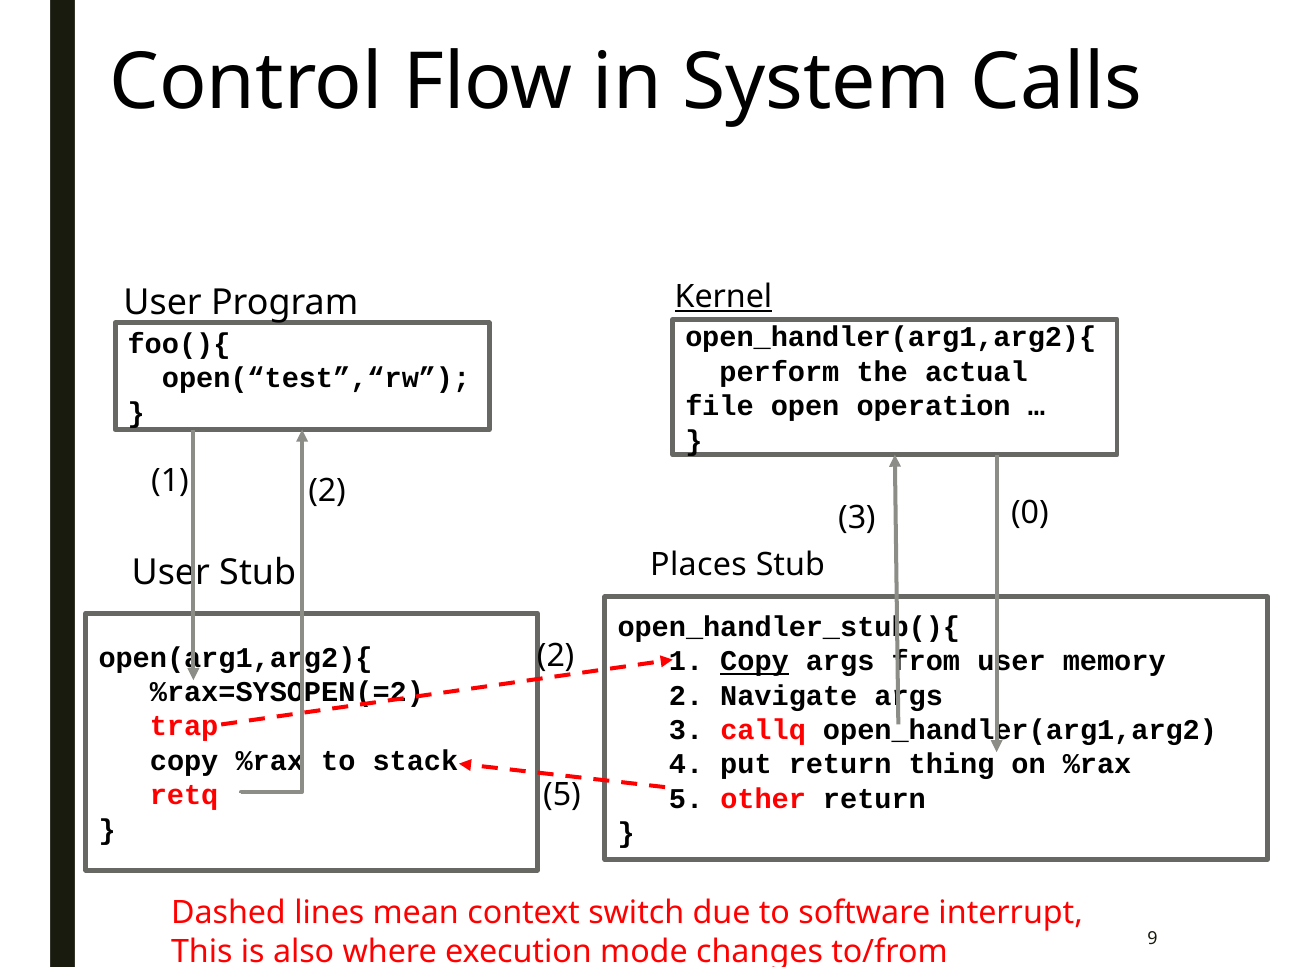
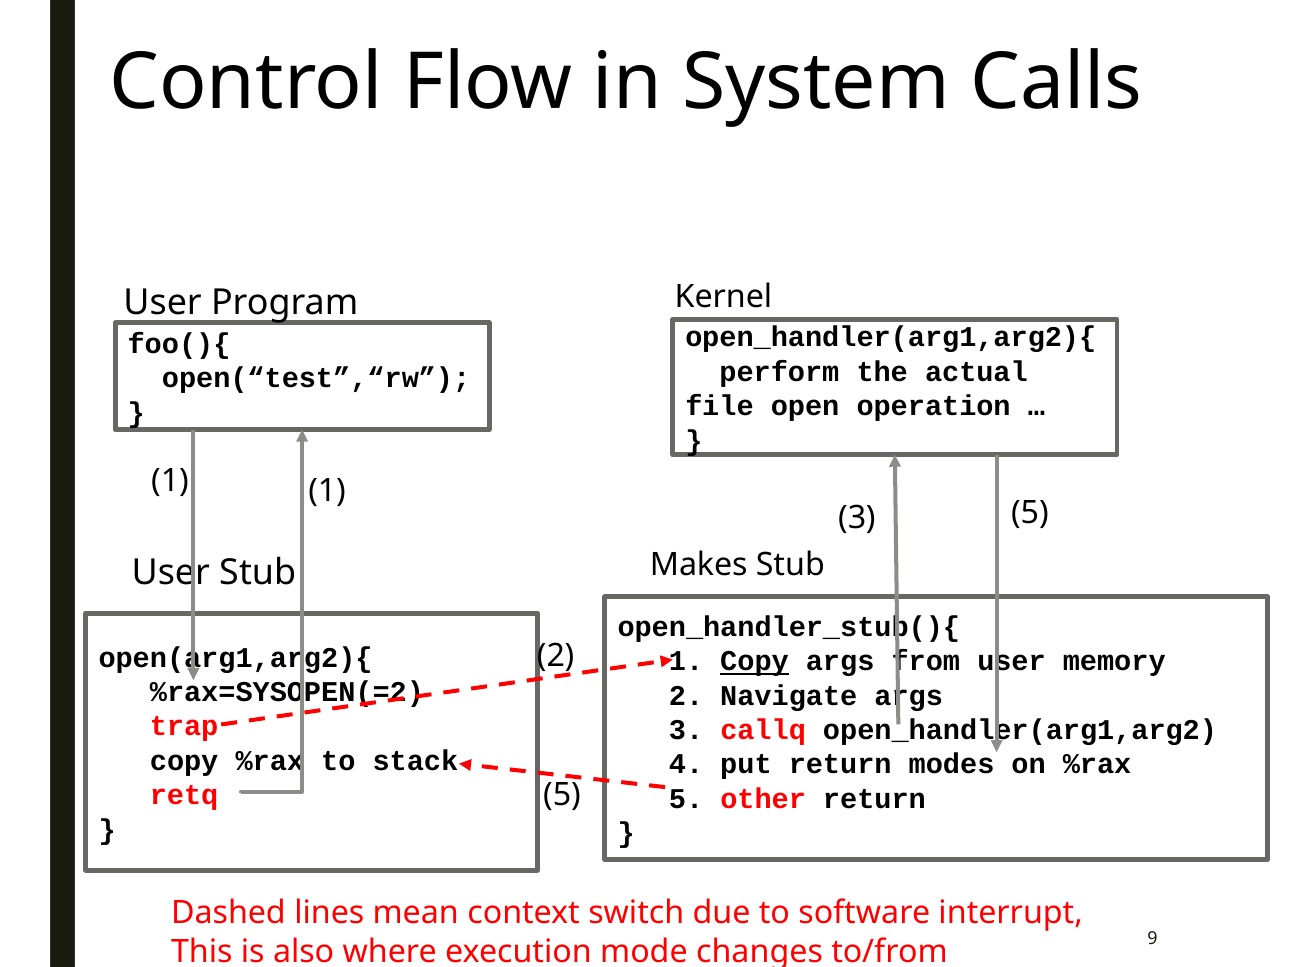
Kernel underline: present -> none
1 2: 2 -> 1
3 0: 0 -> 5
Places: Places -> Makes
thing: thing -> modes
